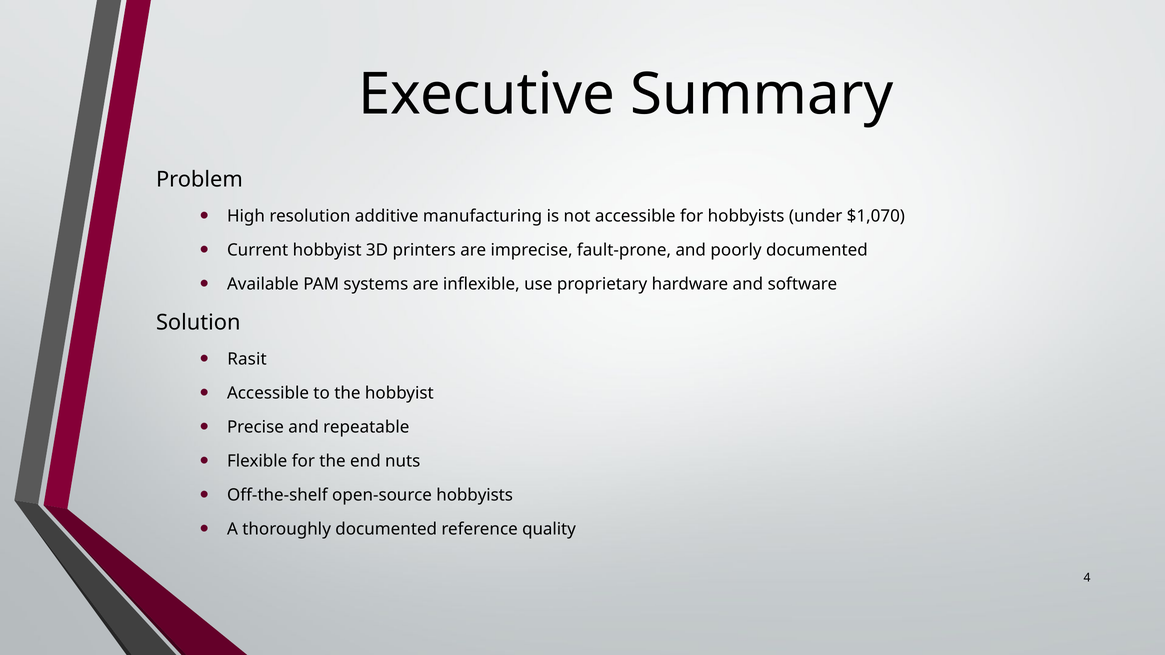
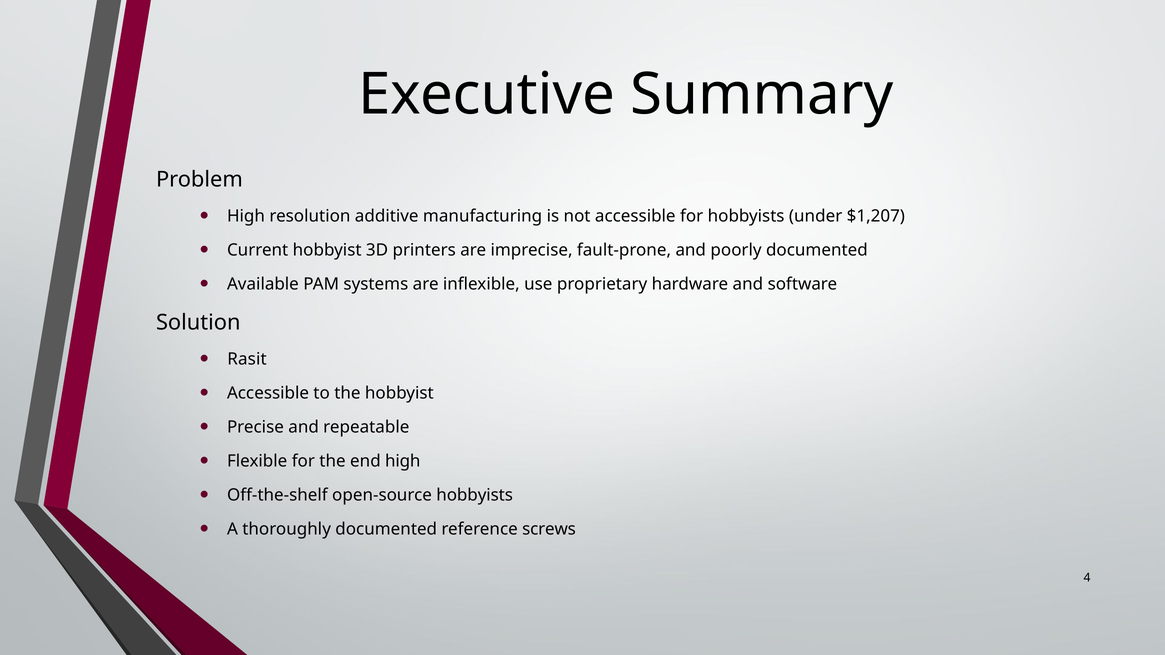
$1,070: $1,070 -> $1,207
end nuts: nuts -> high
quality: quality -> screws
